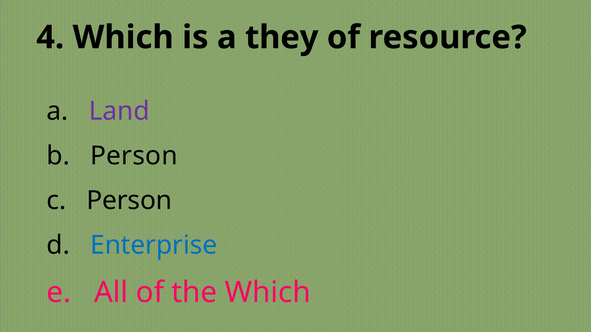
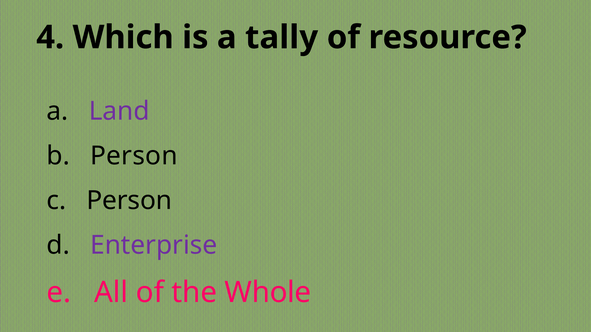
they: they -> tally
Enterprise colour: blue -> purple
the Which: Which -> Whole
